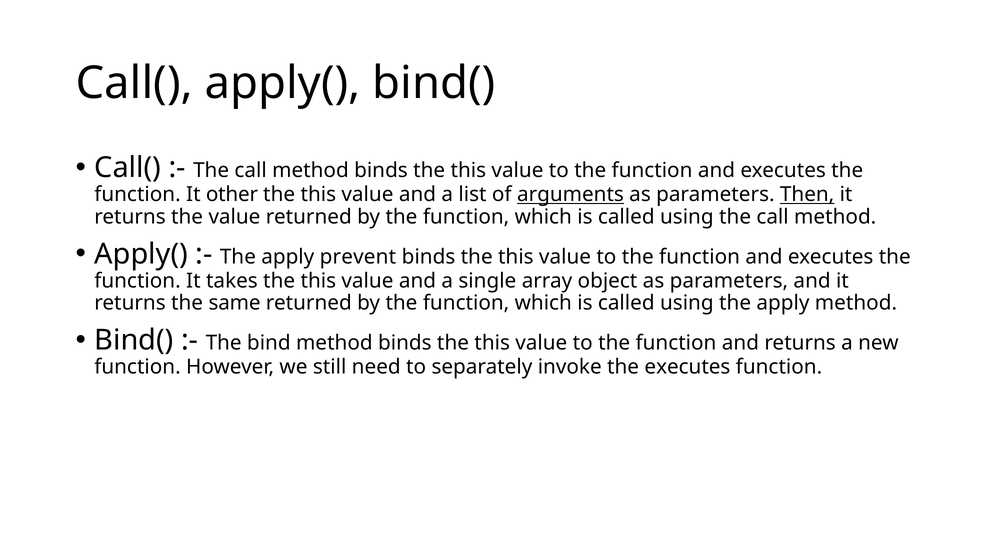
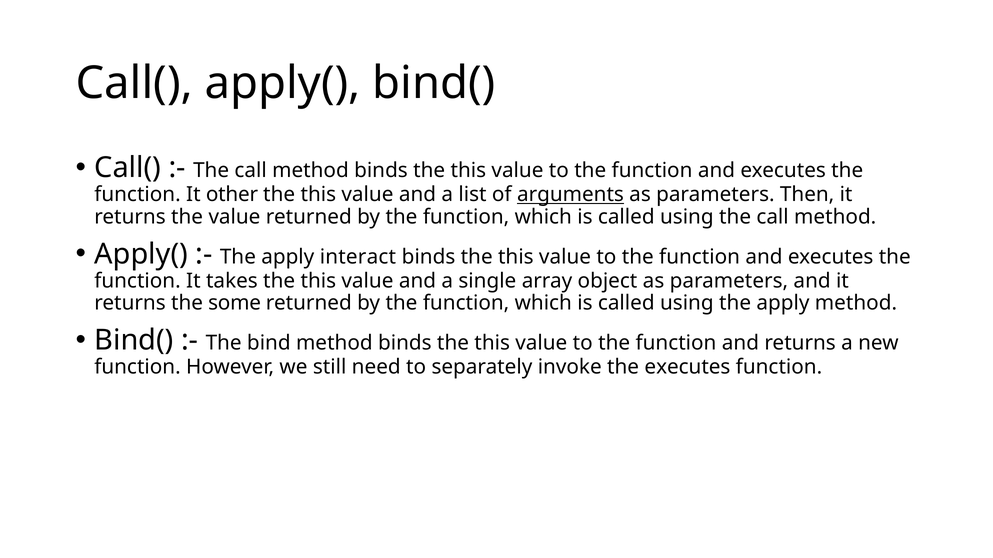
Then underline: present -> none
prevent: prevent -> interact
same: same -> some
